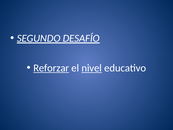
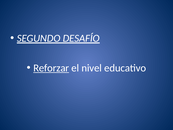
nivel underline: present -> none
